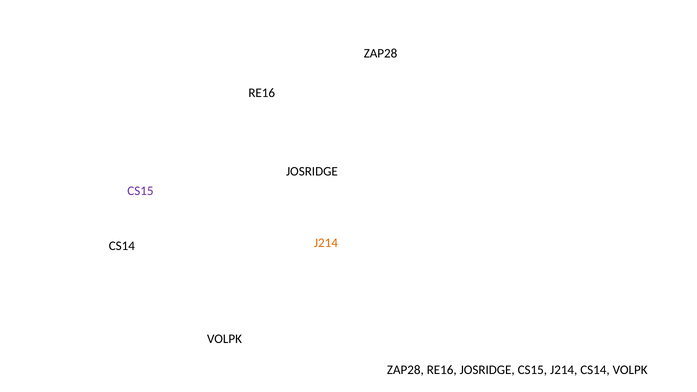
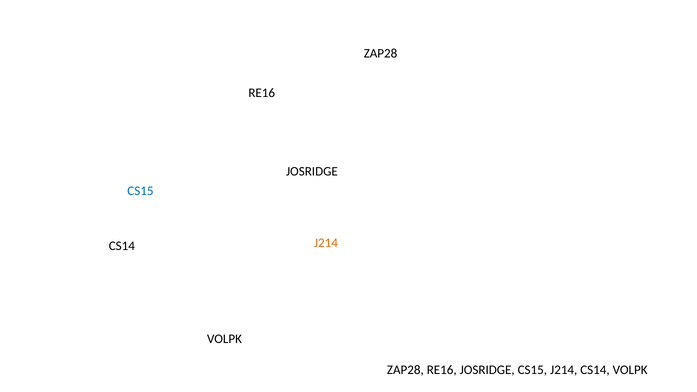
CS15 at (140, 191) colour: purple -> blue
